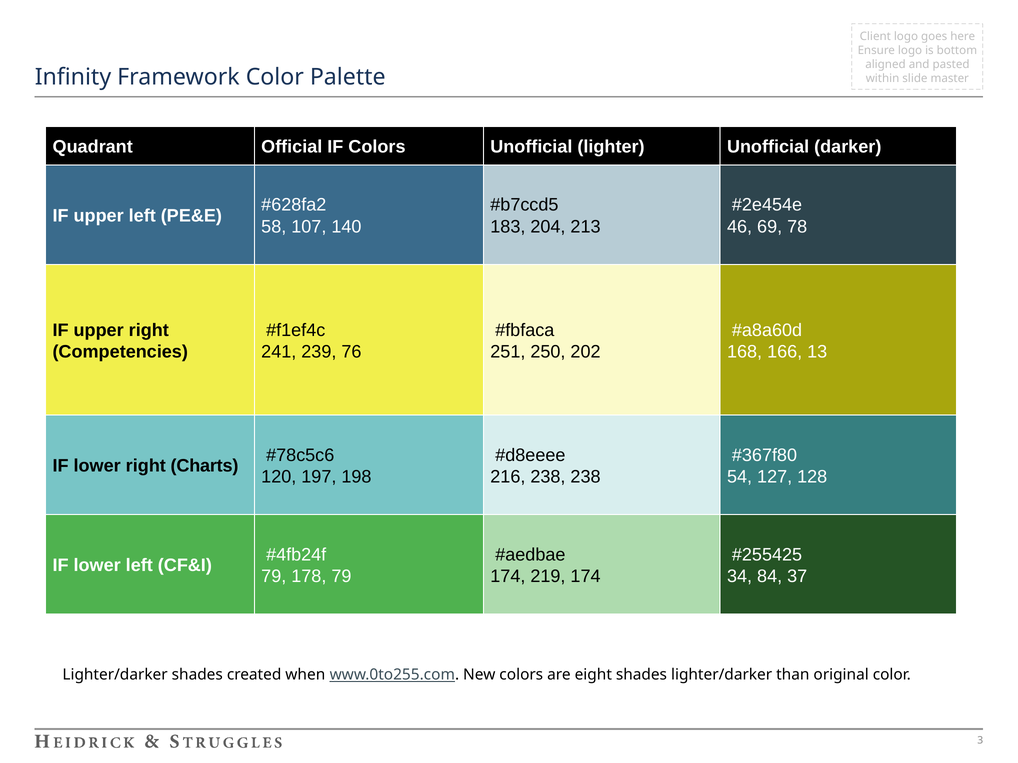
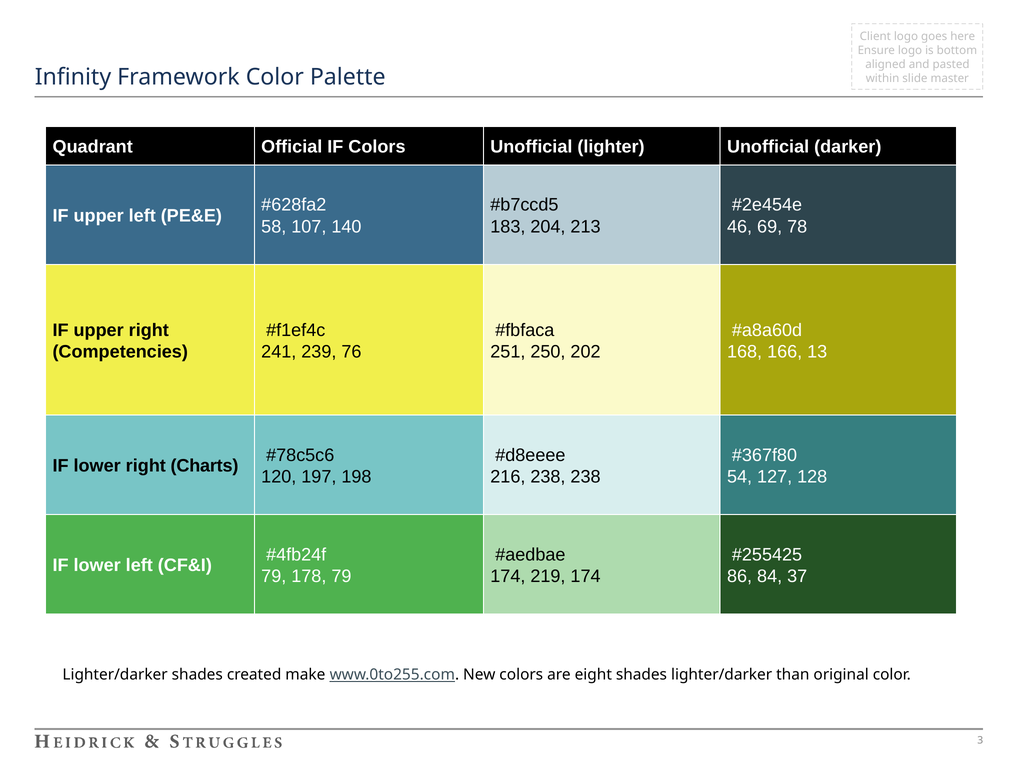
34: 34 -> 86
when: when -> make
